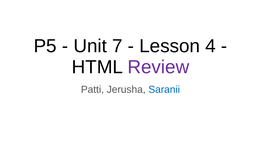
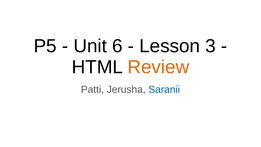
7: 7 -> 6
4: 4 -> 3
Review colour: purple -> orange
